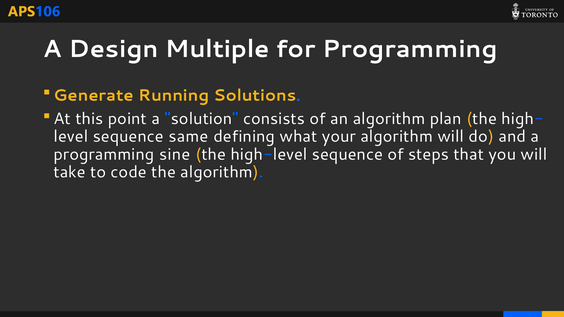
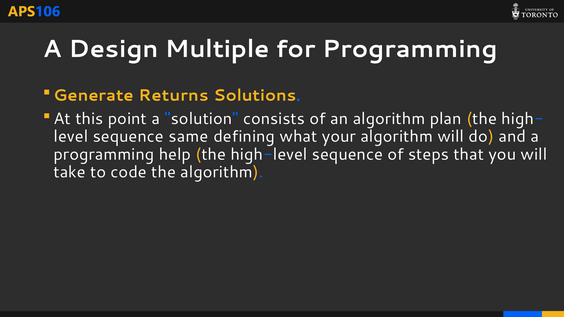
Running: Running -> Returns
sine: sine -> help
